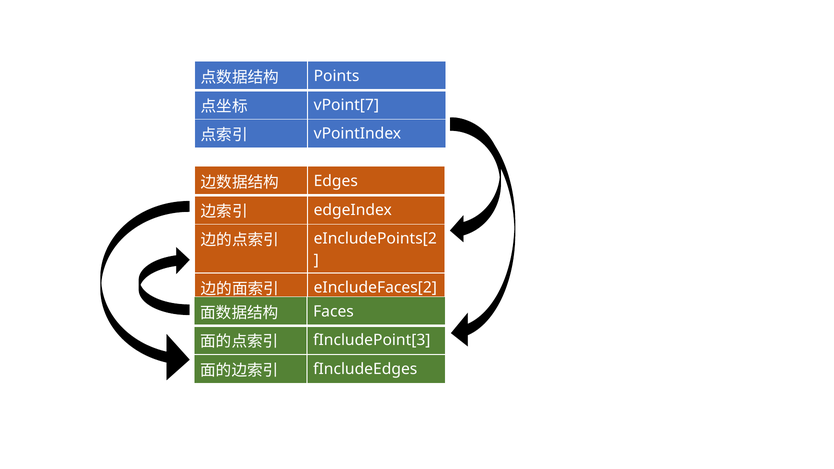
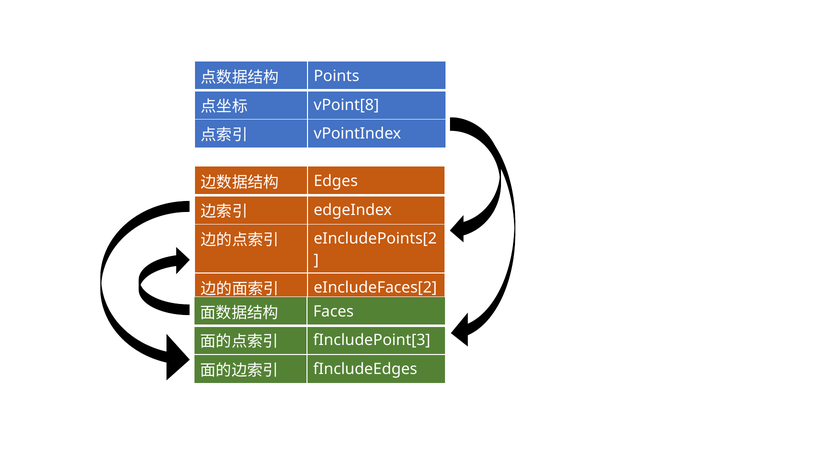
vPoint[7: vPoint[7 -> vPoint[8
